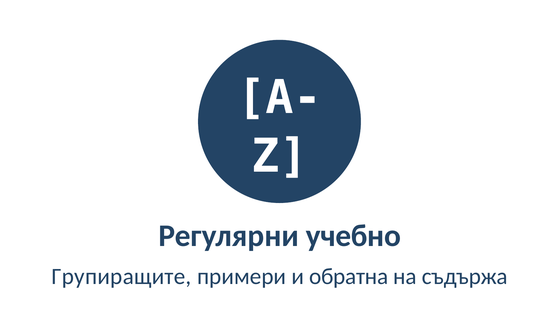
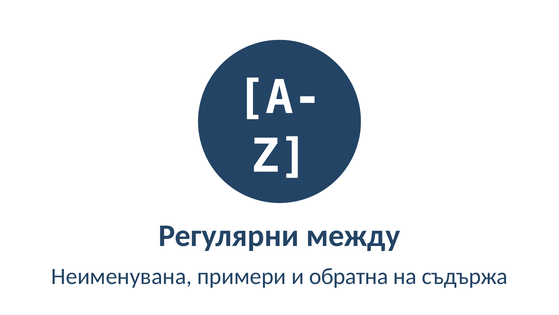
учебно: учебно -> между
Групиращите: Групиращите -> Неименувана
